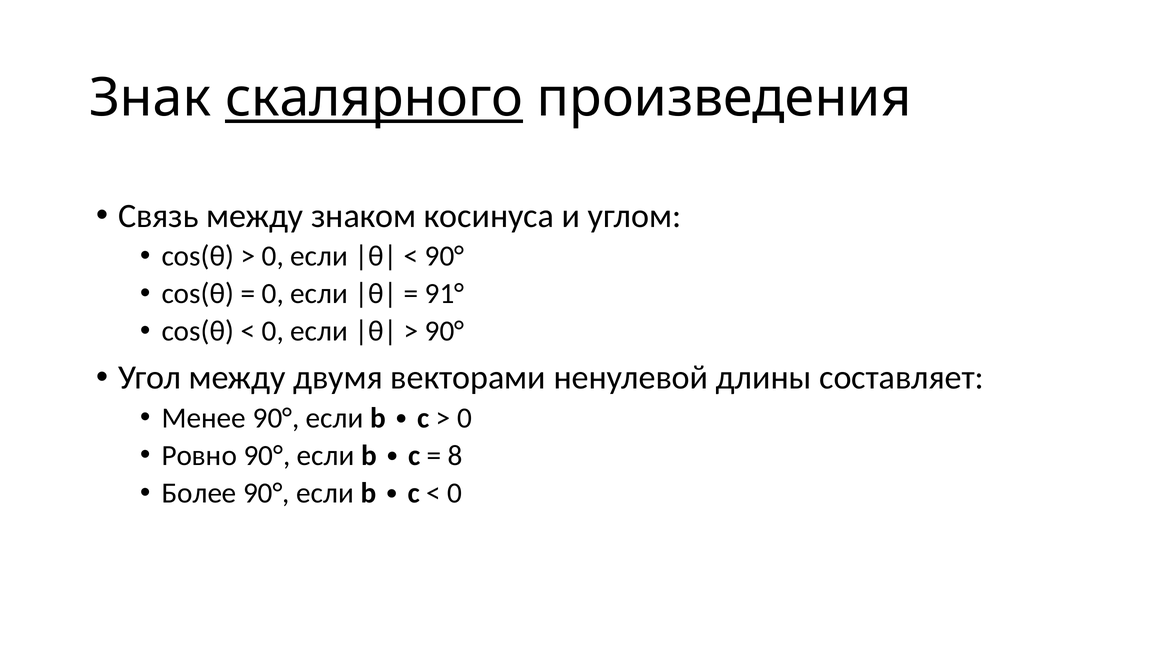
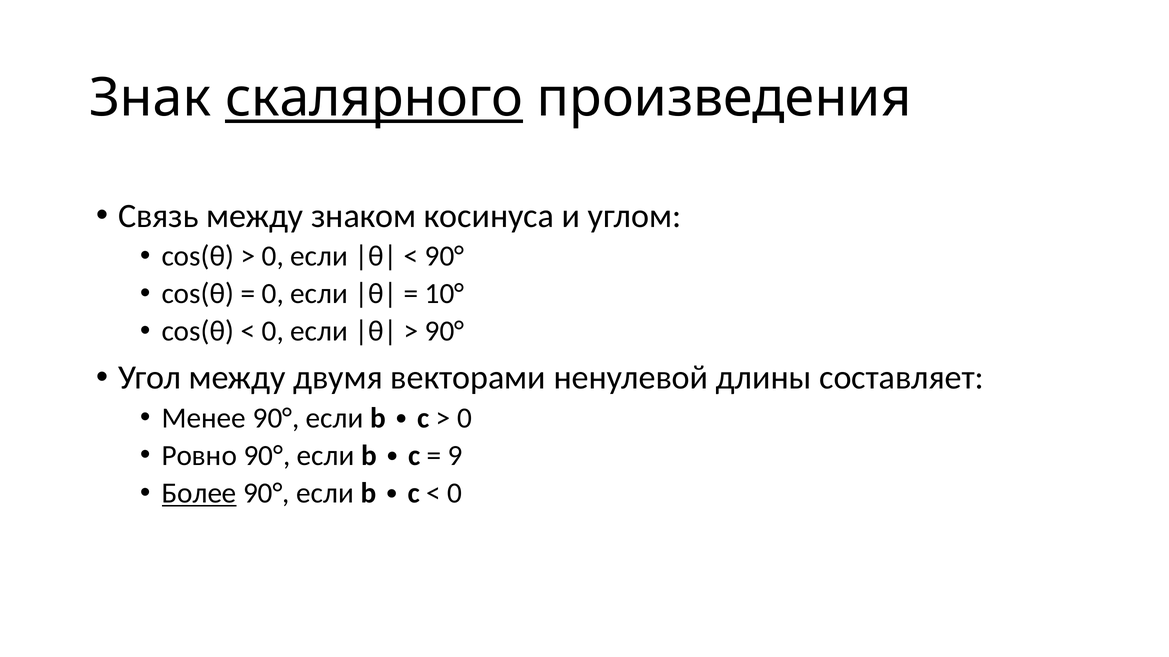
91°: 91° -> 10°
8: 8 -> 9
Более underline: none -> present
